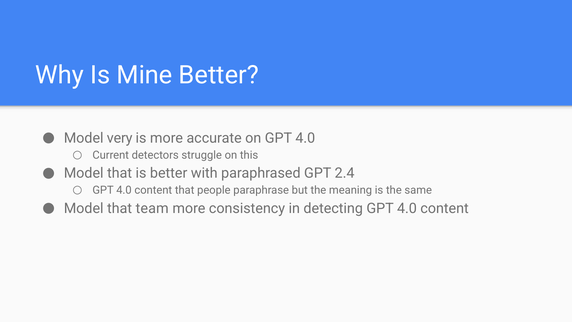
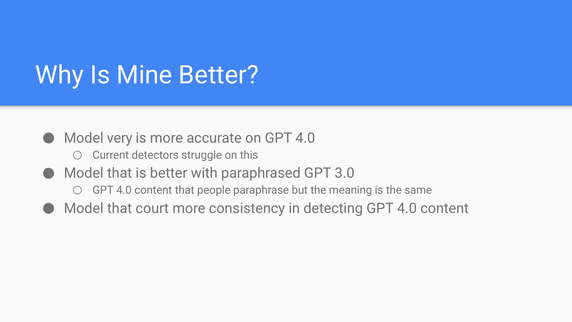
2.4: 2.4 -> 3.0
team: team -> court
